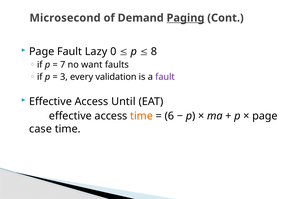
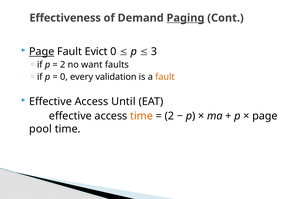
Microsecond: Microsecond -> Effectiveness
Page at (42, 52) underline: none -> present
Lazy: Lazy -> Evict
8: 8 -> 3
7 at (63, 65): 7 -> 2
3 at (64, 77): 3 -> 0
fault at (165, 77) colour: purple -> orange
6 at (169, 116): 6 -> 2
case: case -> pool
